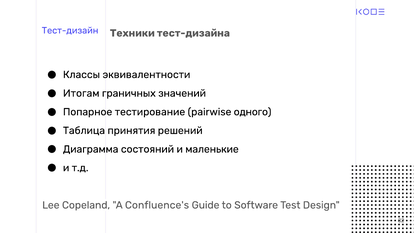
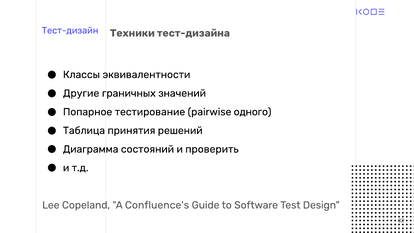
Итогам: Итогам -> Другие
маленькие: маленькие -> проверить
